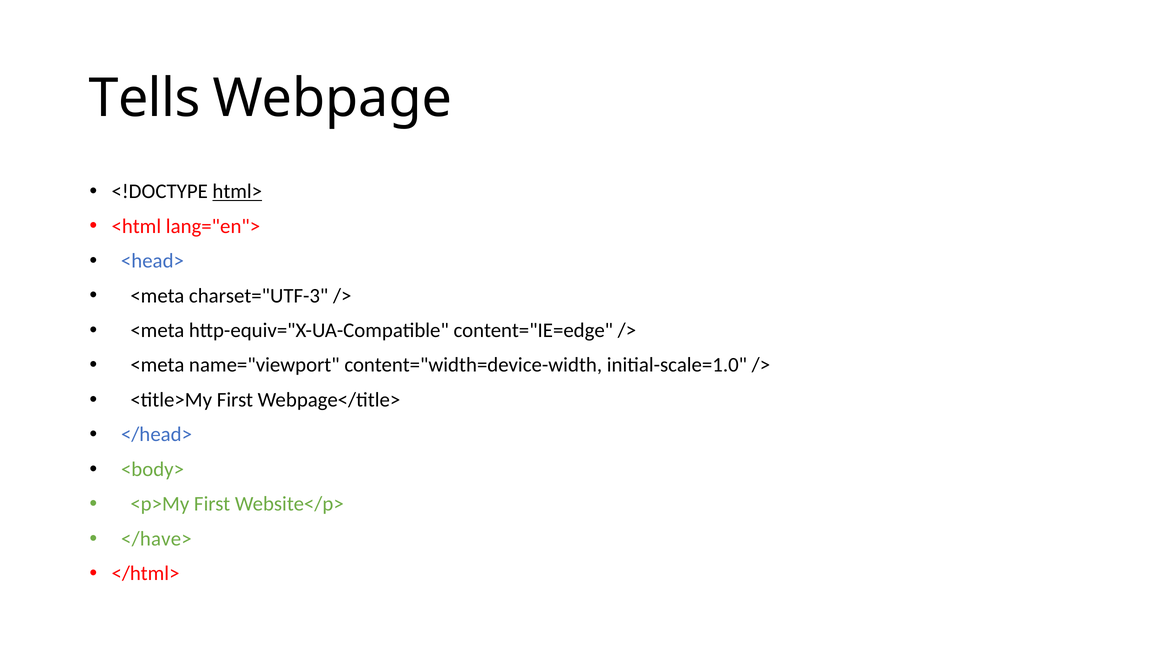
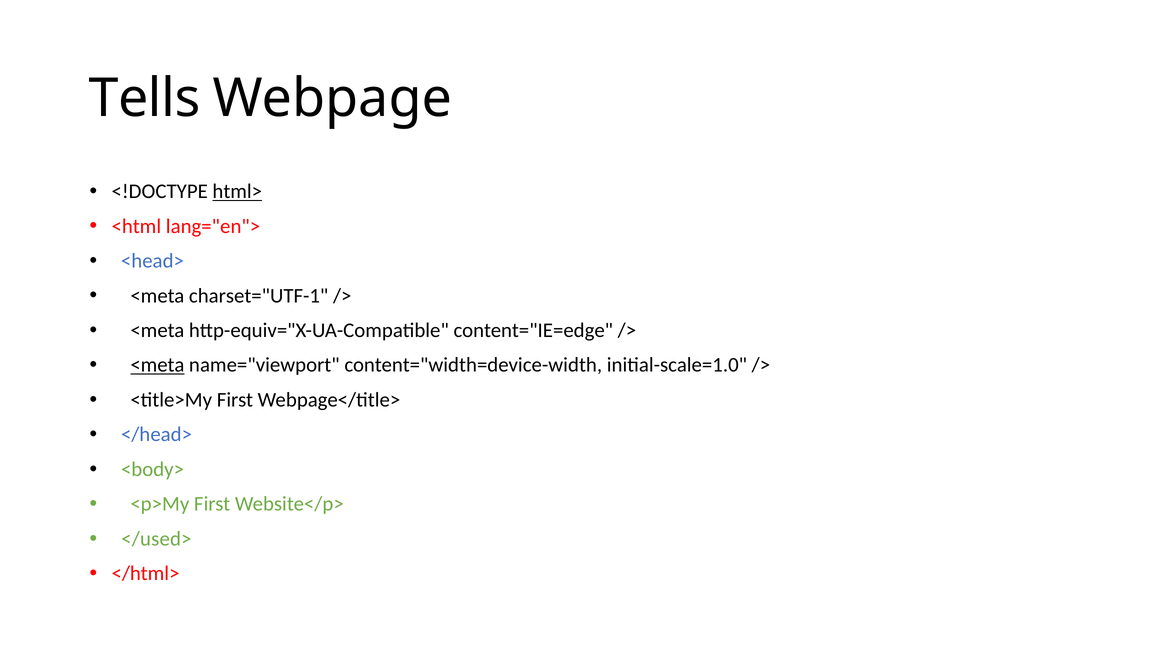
charset="UTF-3: charset="UTF-3 -> charset="UTF-1
<meta at (157, 365) underline: none -> present
</have>: </have> -> </used>
